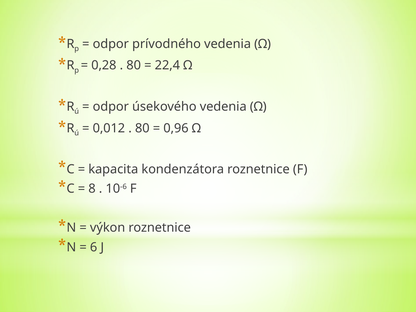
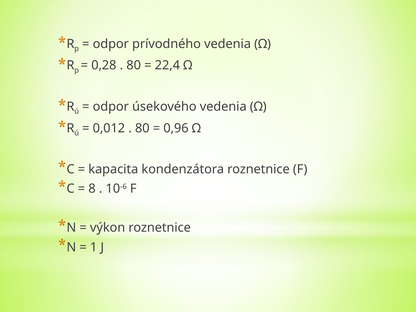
6: 6 -> 1
